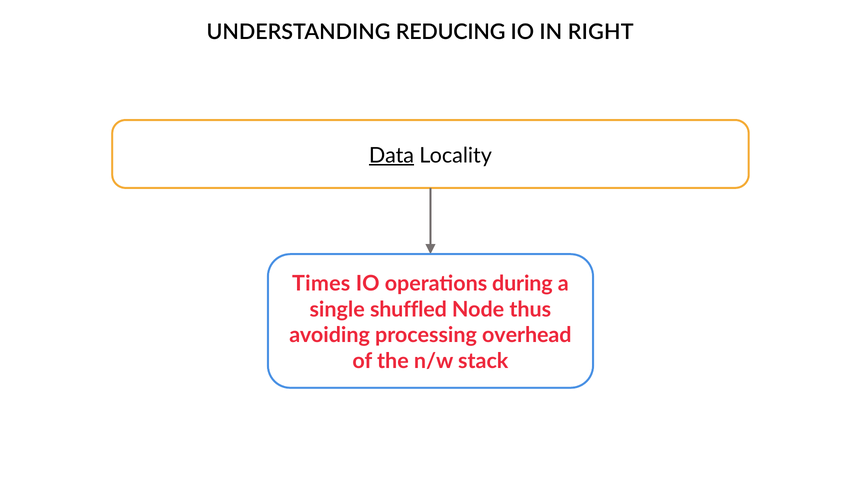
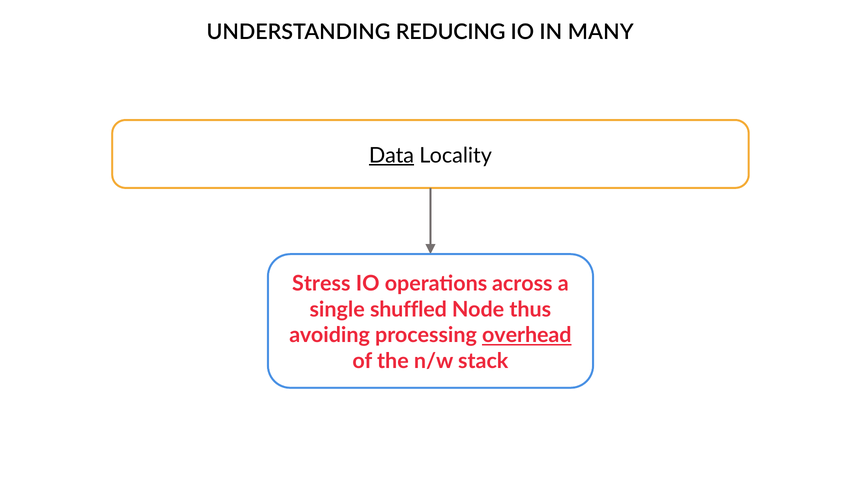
RIGHT: RIGHT -> MANY
Times: Times -> Stress
during: during -> across
overhead underline: none -> present
